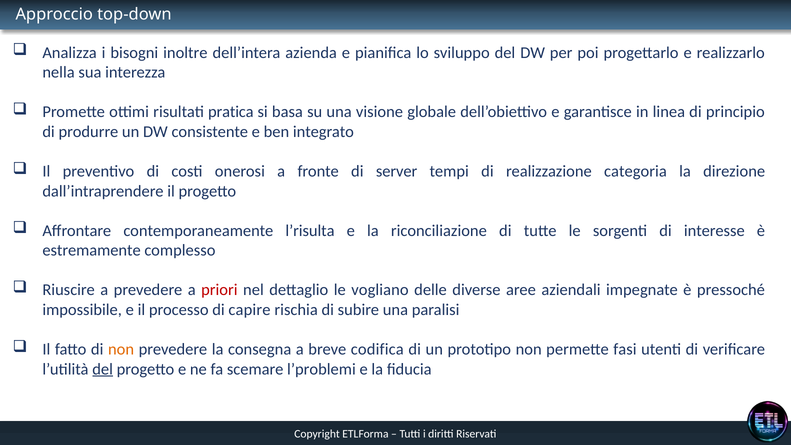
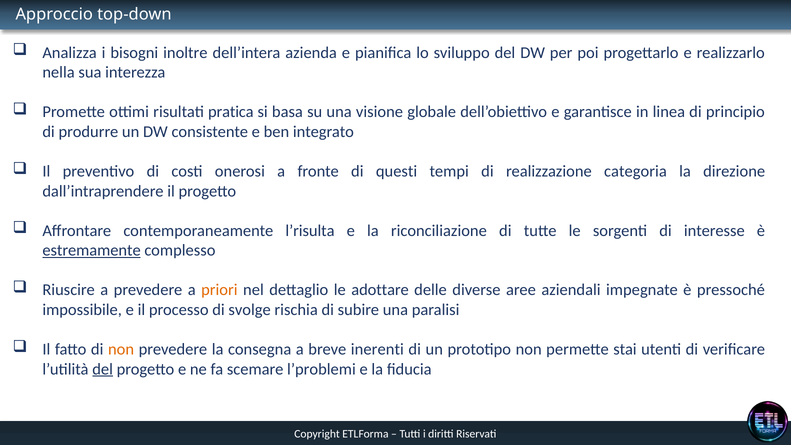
server: server -> questi
estremamente underline: none -> present
priori colour: red -> orange
vogliano: vogliano -> adottare
capire: capire -> svolge
codifica: codifica -> inerenti
fasi: fasi -> stai
